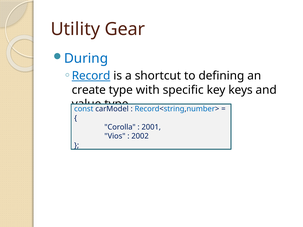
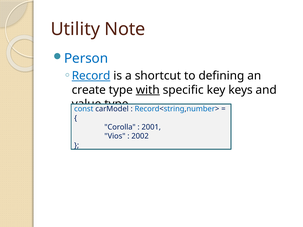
Gear: Gear -> Note
During: During -> Person
with underline: none -> present
